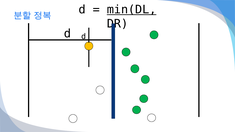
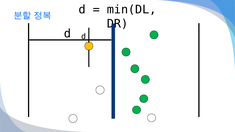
min(DL underline: present -> none
